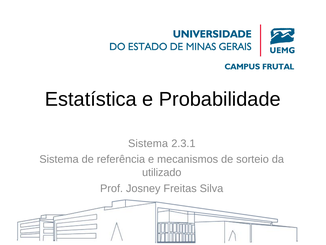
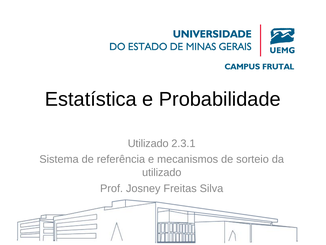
Sistema at (148, 143): Sistema -> Utilizado
